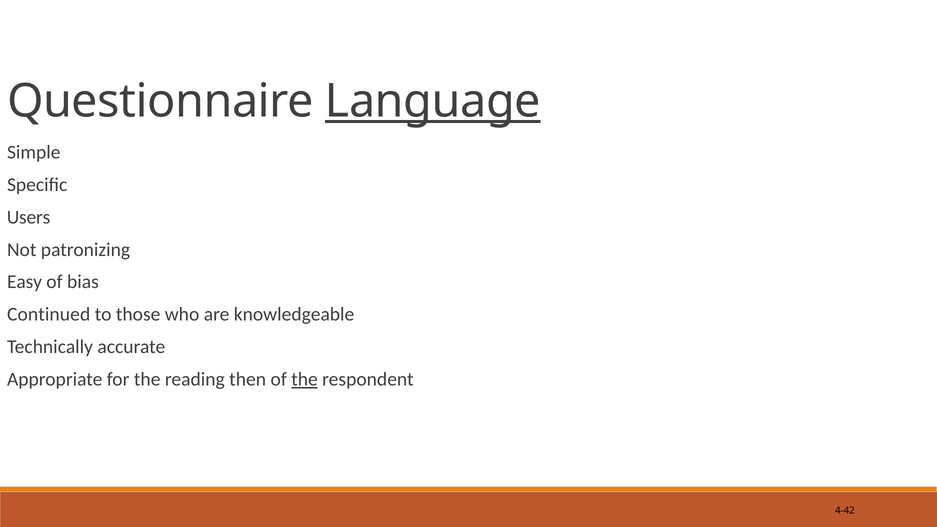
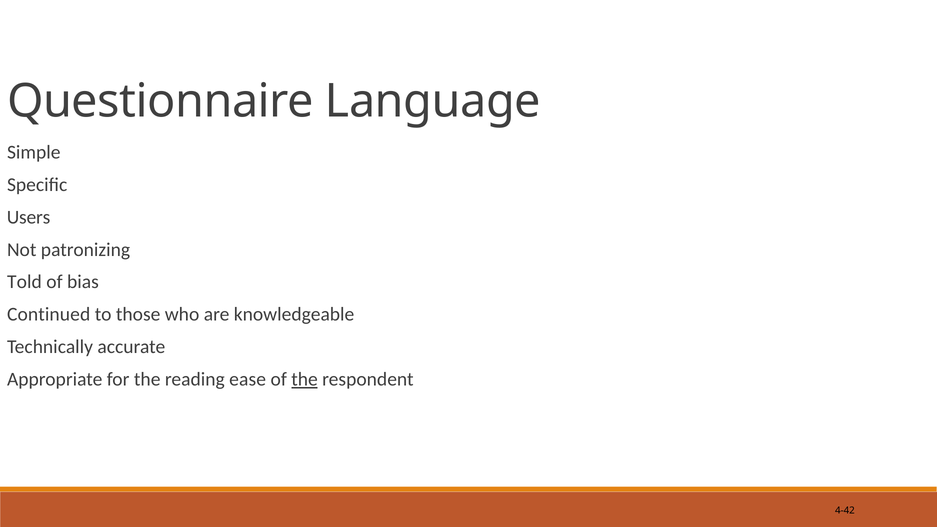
Language underline: present -> none
Easy: Easy -> Told
then: then -> ease
